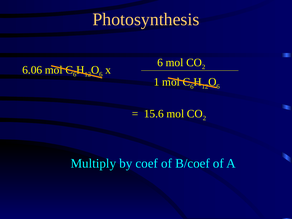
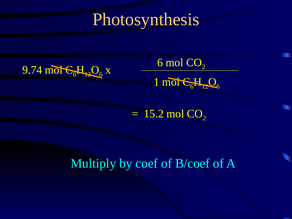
6.06: 6.06 -> 9.74
15.6: 15.6 -> 15.2
